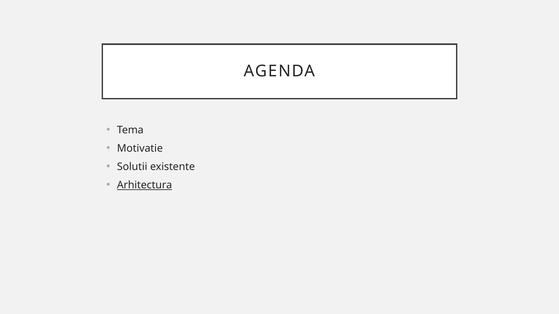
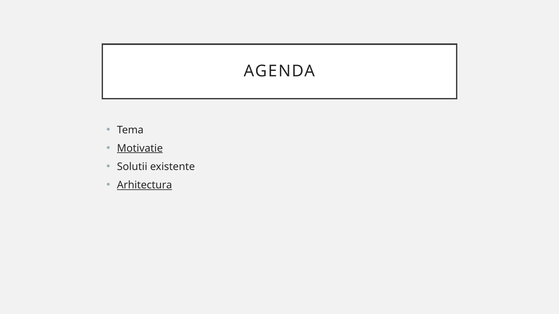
Motivatie underline: none -> present
